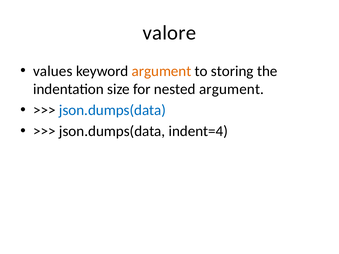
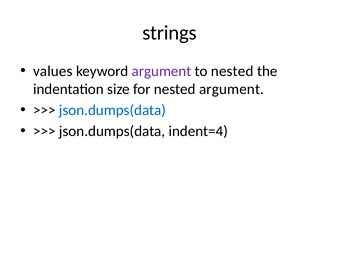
valore: valore -> strings
argument at (162, 71) colour: orange -> purple
to storing: storing -> nested
